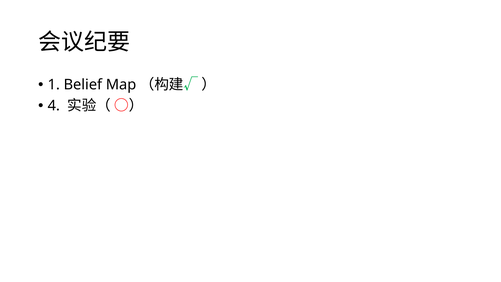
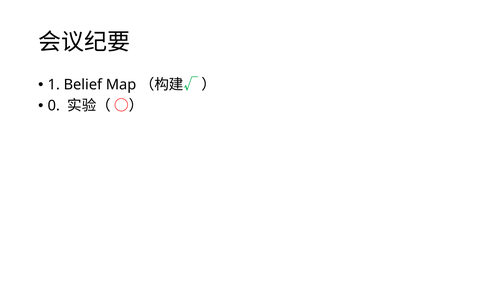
4: 4 -> 0
